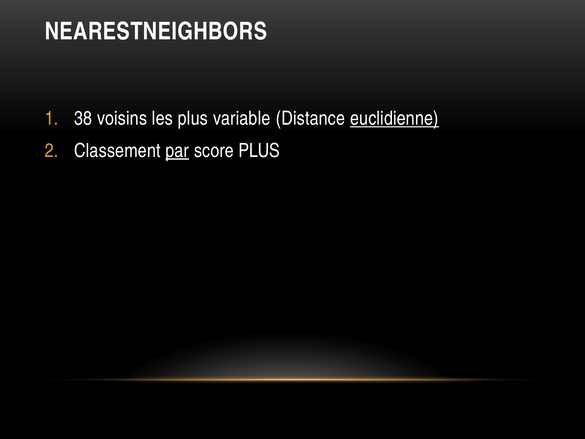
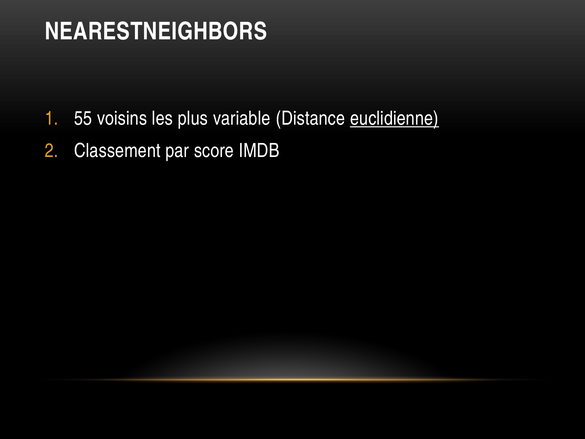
38: 38 -> 55
par underline: present -> none
score PLUS: PLUS -> IMDB
